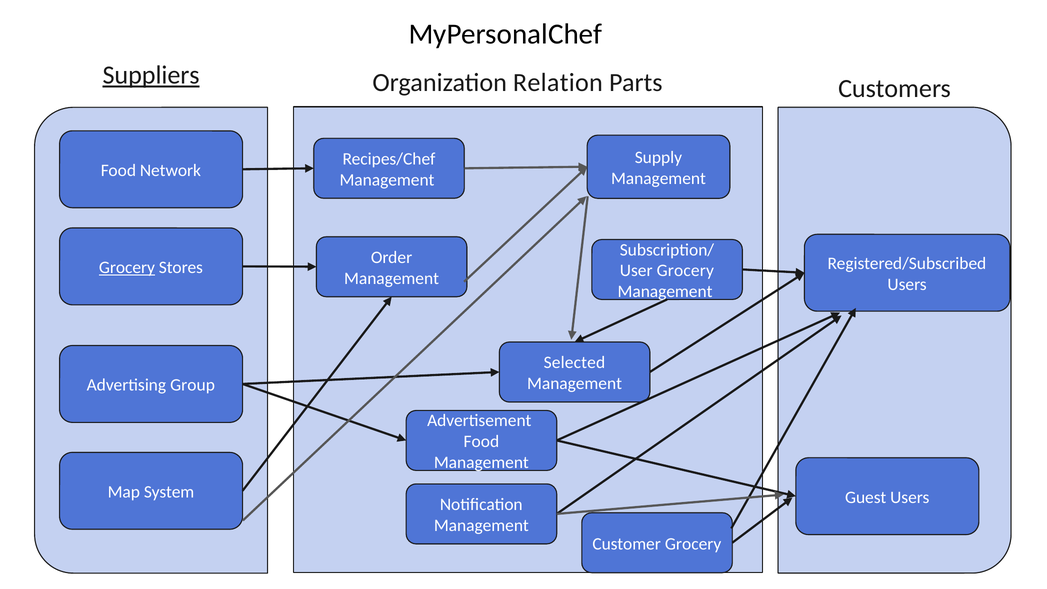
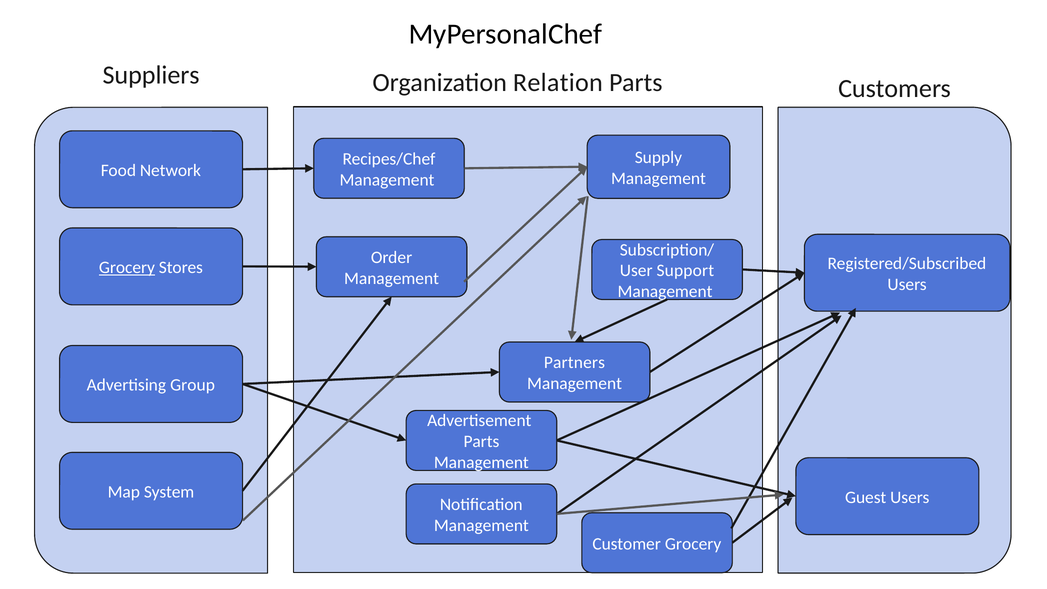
Suppliers underline: present -> none
User Grocery: Grocery -> Support
Selected: Selected -> Partners
Food at (481, 442): Food -> Parts
